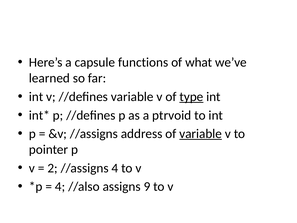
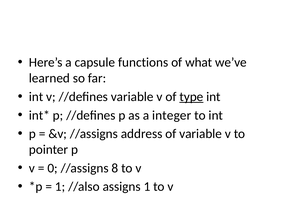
ptrvoid: ptrvoid -> integer
variable at (201, 134) underline: present -> none
2: 2 -> 0
//assigns 4: 4 -> 8
4 at (60, 186): 4 -> 1
assigns 9: 9 -> 1
